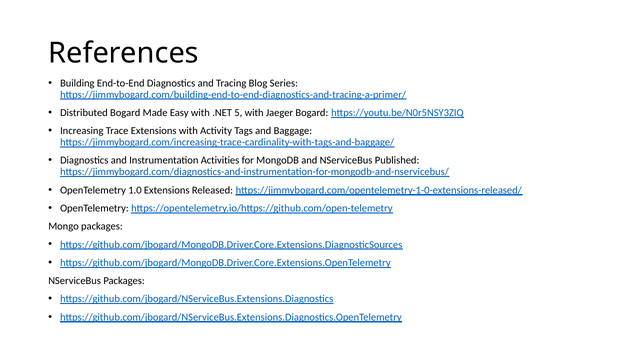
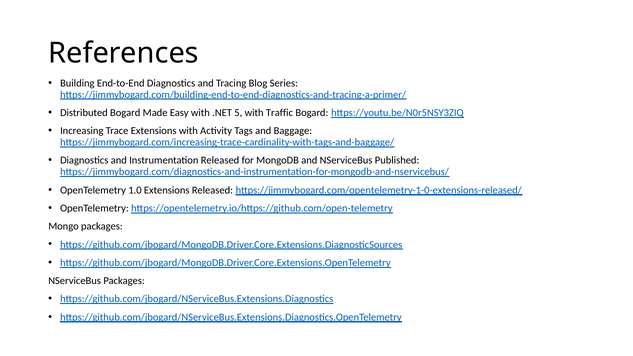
Jaeger: Jaeger -> Traffic
Instrumentation Activities: Activities -> Released
